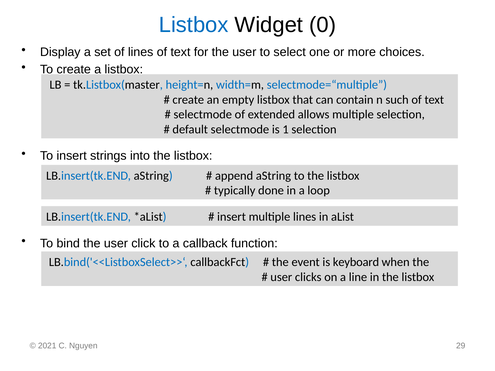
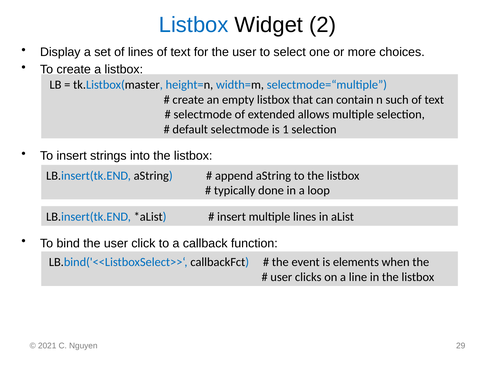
0: 0 -> 2
keyboard: keyboard -> elements
